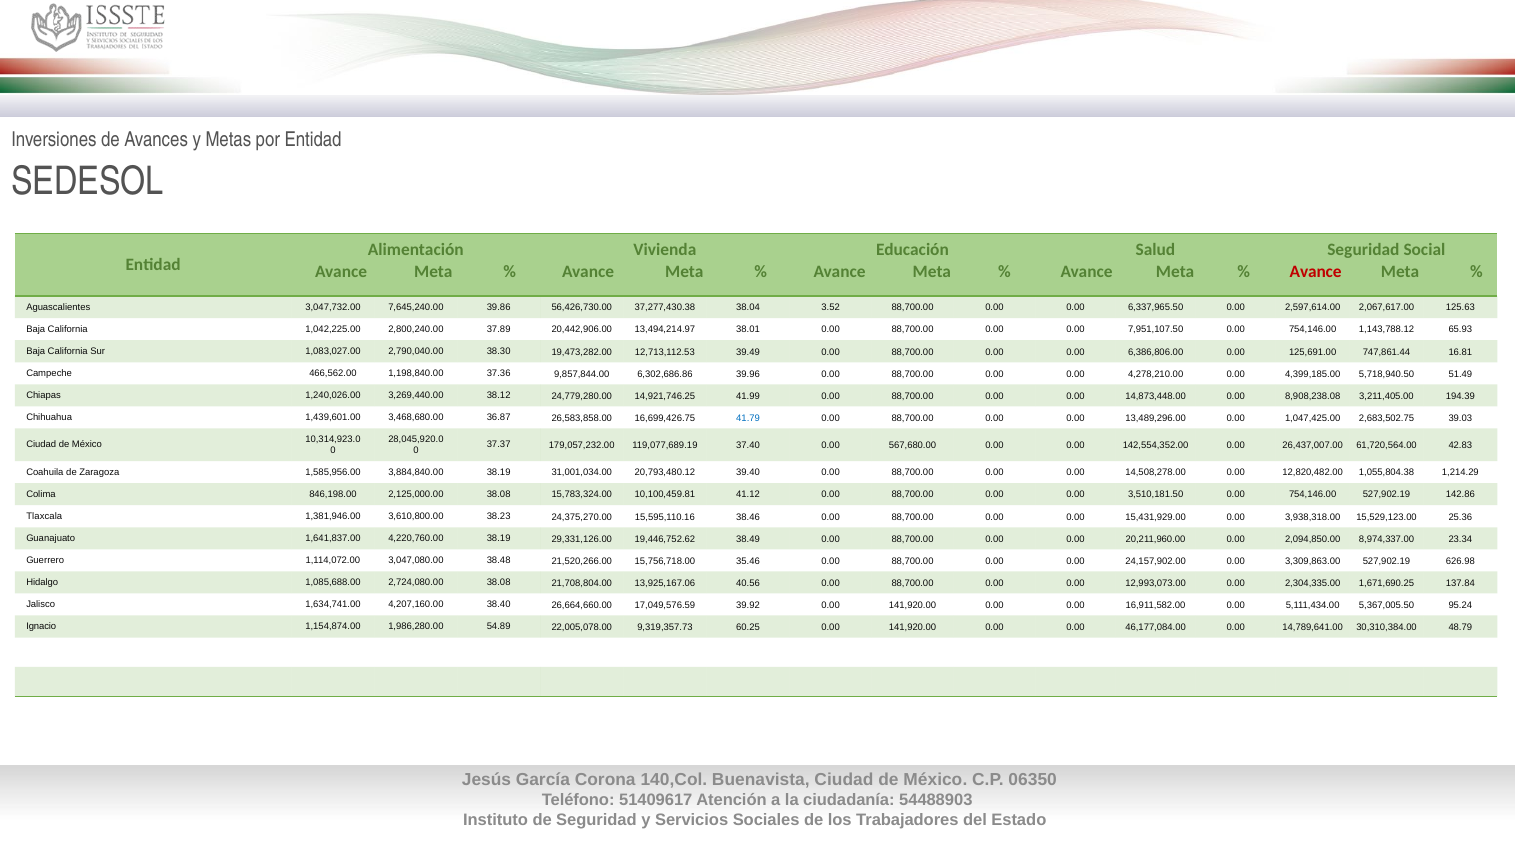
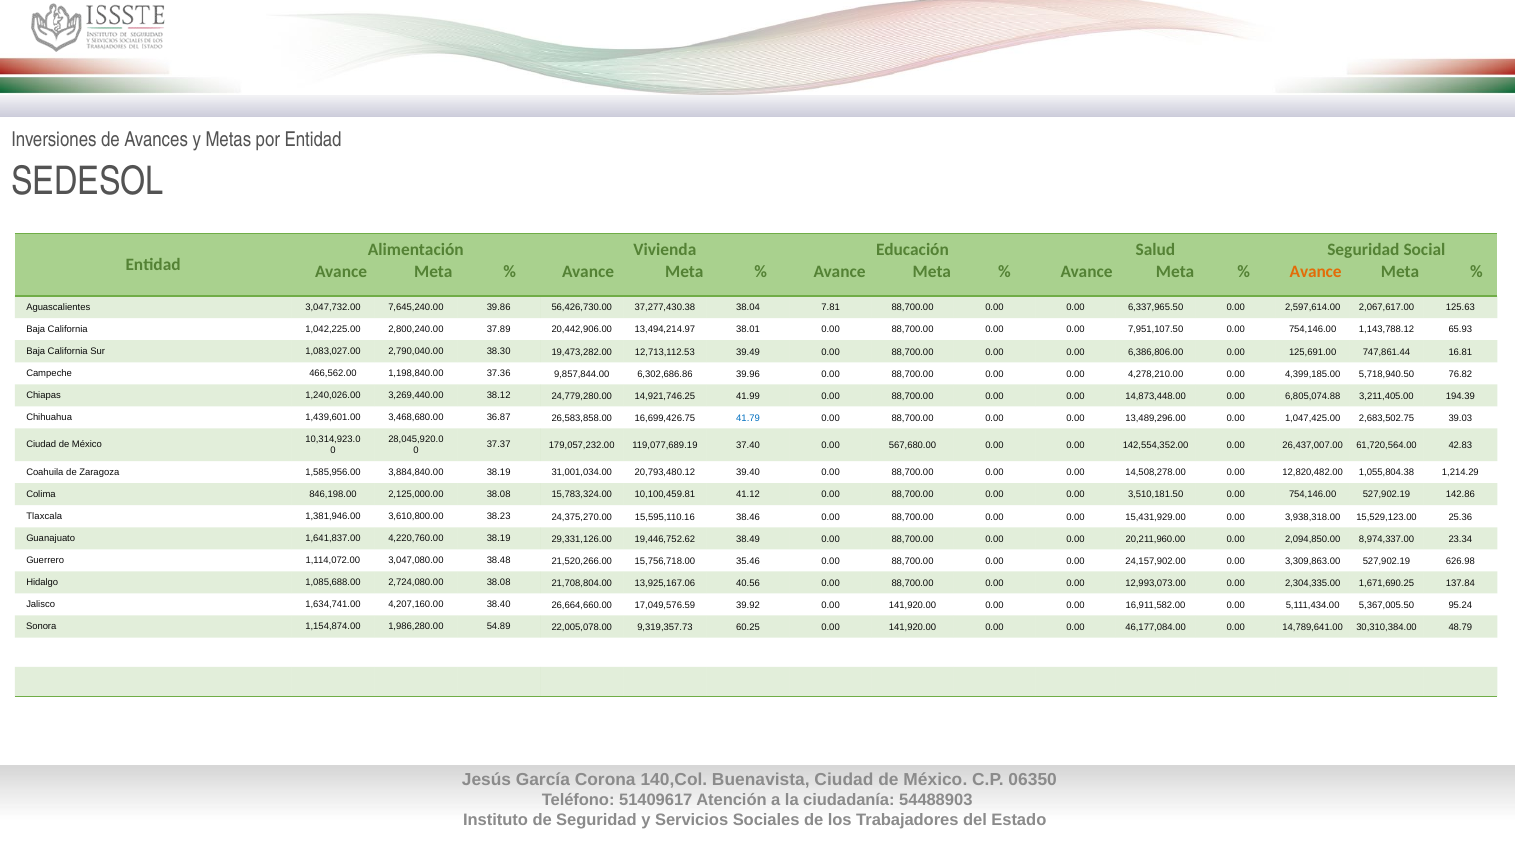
Avance at (1316, 272) colour: red -> orange
3.52: 3.52 -> 7.81
51.49: 51.49 -> 76.82
8,908,238.08: 8,908,238.08 -> 6,805,074.88
Ignacio: Ignacio -> Sonora
